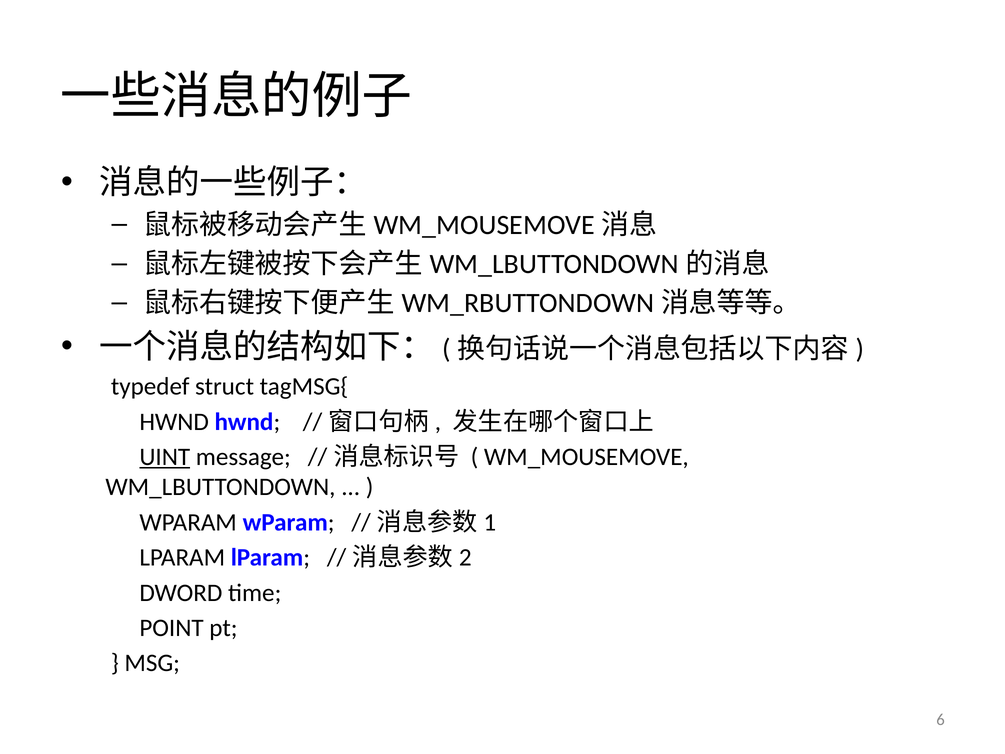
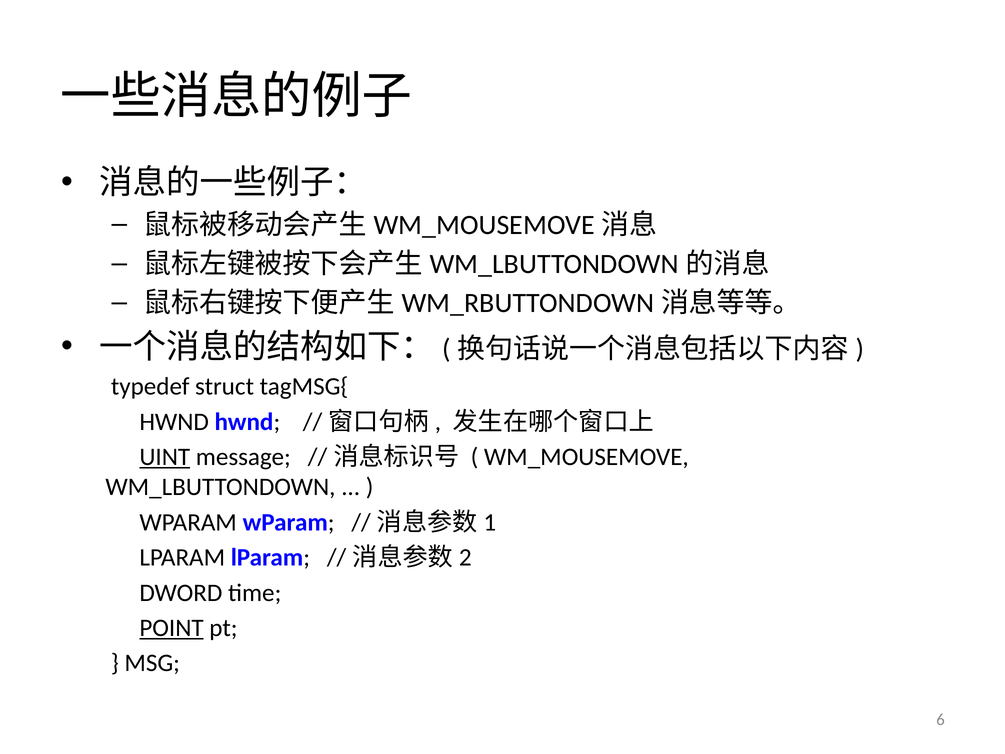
POINT underline: none -> present
